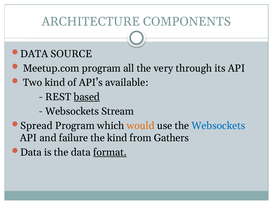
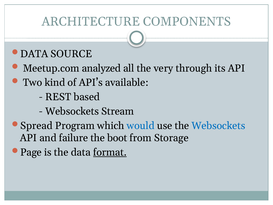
Meetup.com program: program -> analyzed
based underline: present -> none
would colour: orange -> blue
the kind: kind -> boot
Gathers: Gathers -> Storage
Data at (31, 152): Data -> Page
